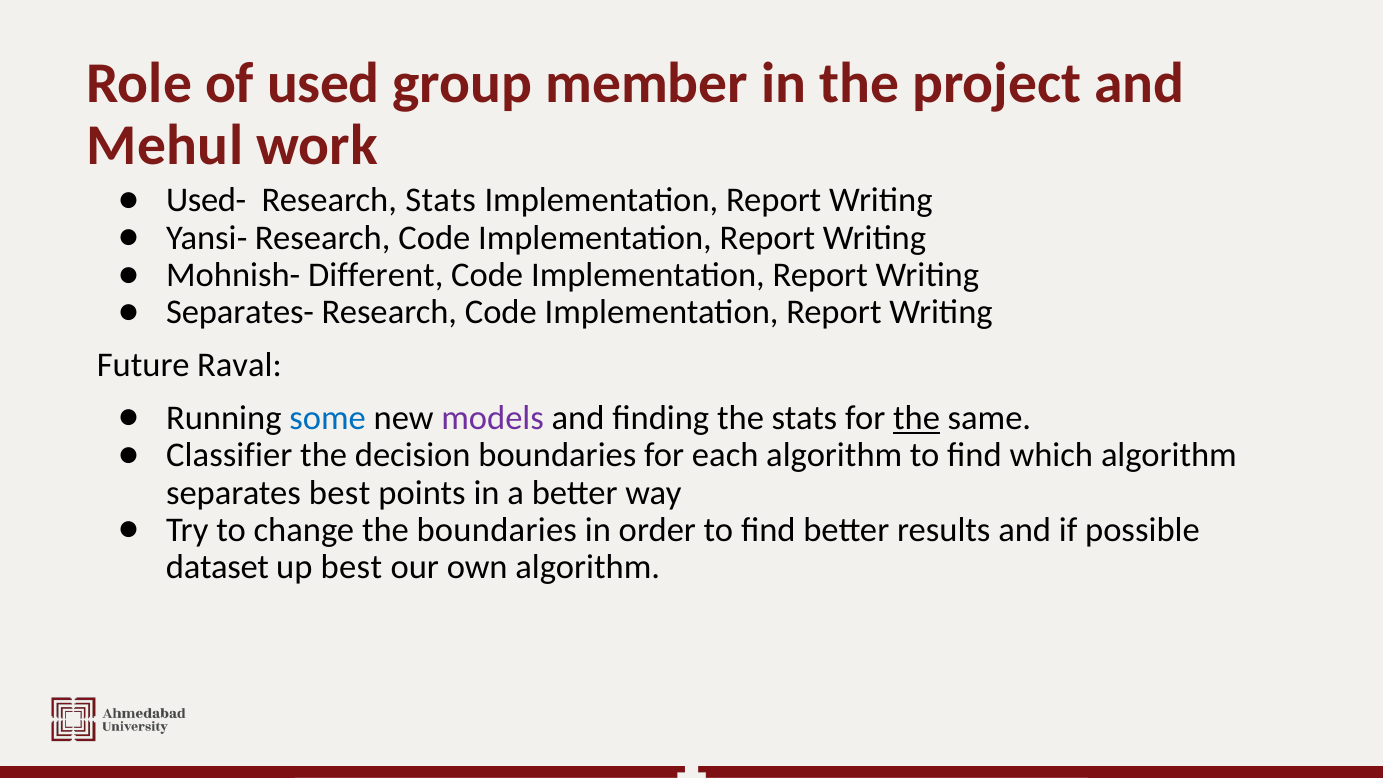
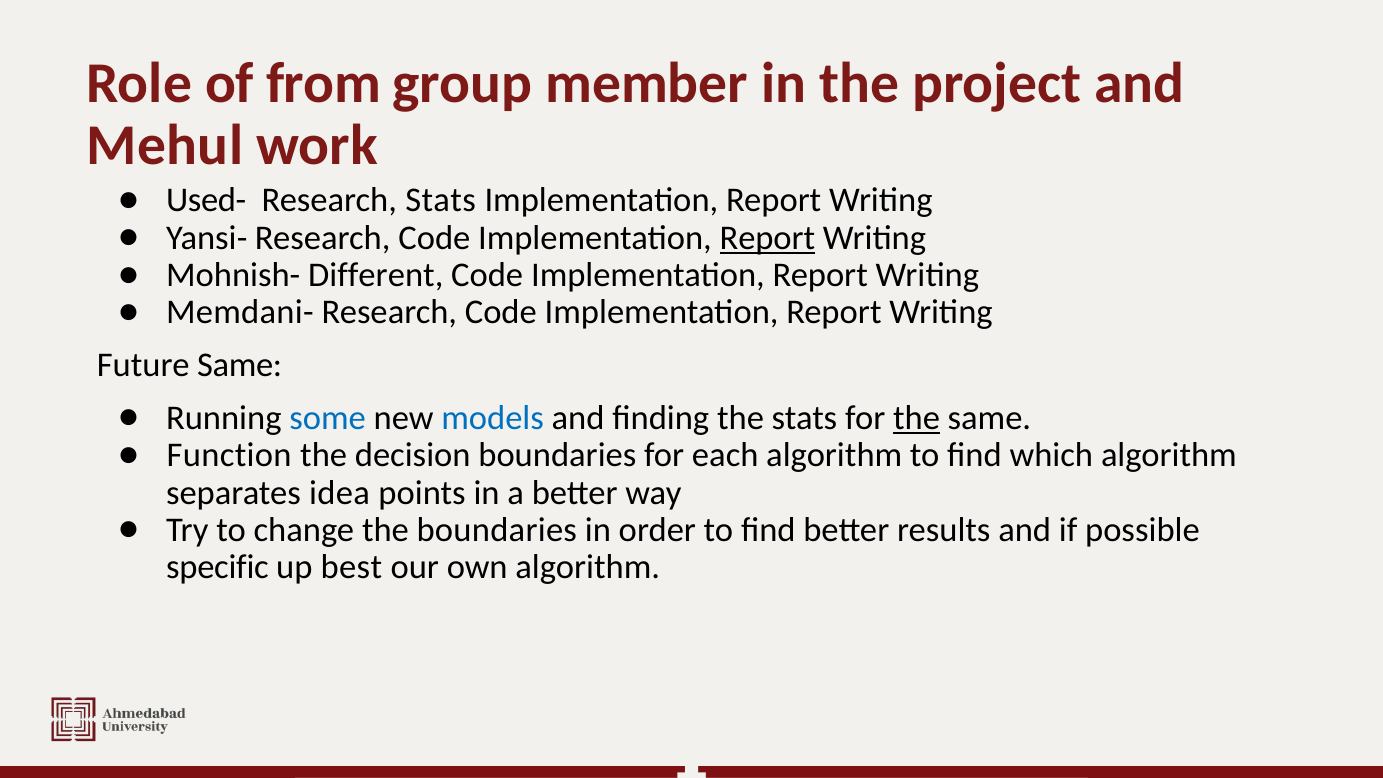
used: used -> from
Report at (767, 238) underline: none -> present
Separates-: Separates- -> Memdani-
Future Raval: Raval -> Same
models colour: purple -> blue
Classifier: Classifier -> Function
separates best: best -> idea
dataset: dataset -> specific
